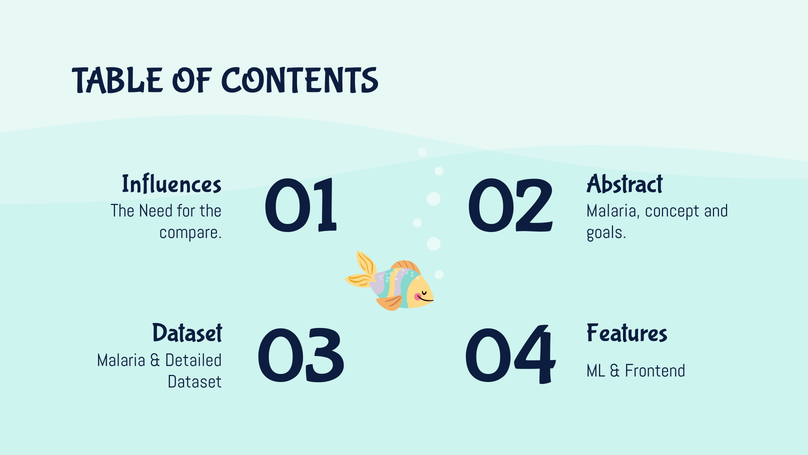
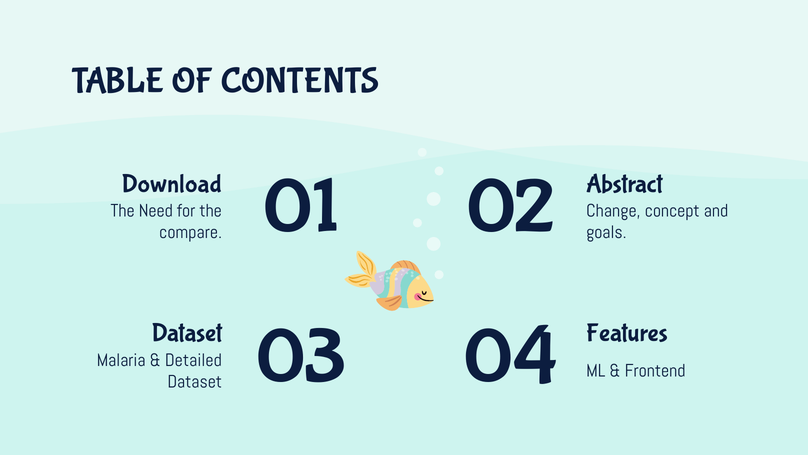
Influences: Influences -> Download
Malaria at (613, 211): Malaria -> Change
